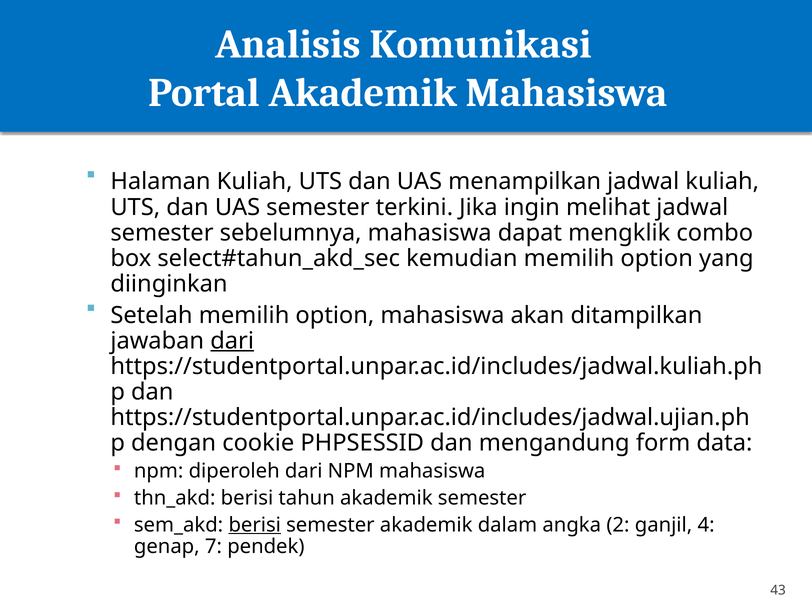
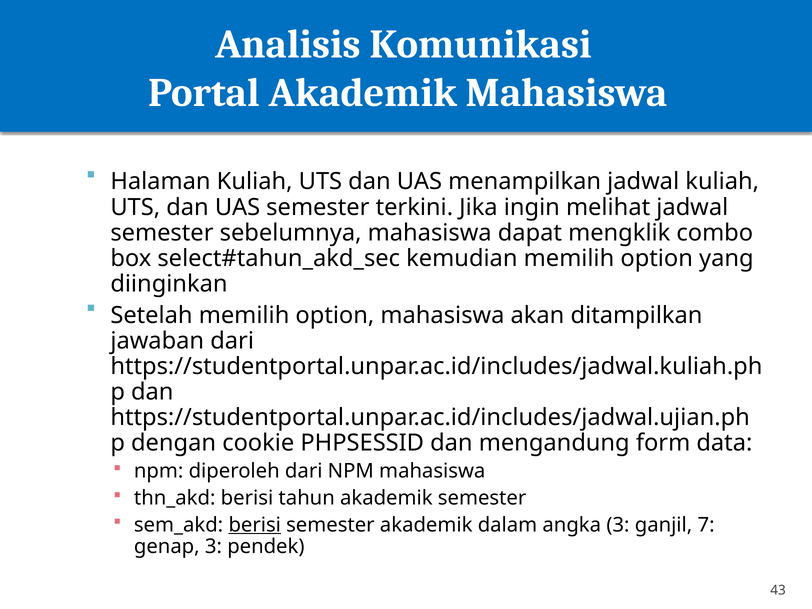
dari at (232, 341) underline: present -> none
angka 2: 2 -> 3
4: 4 -> 7
genap 7: 7 -> 3
